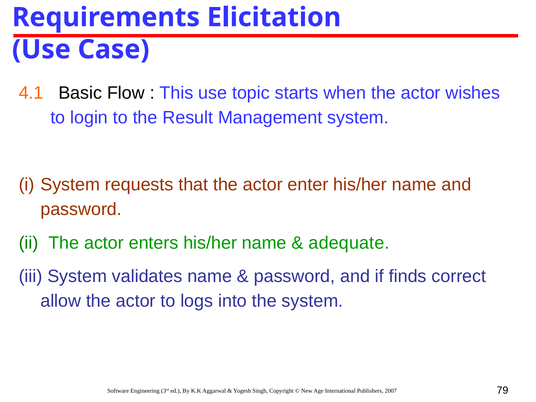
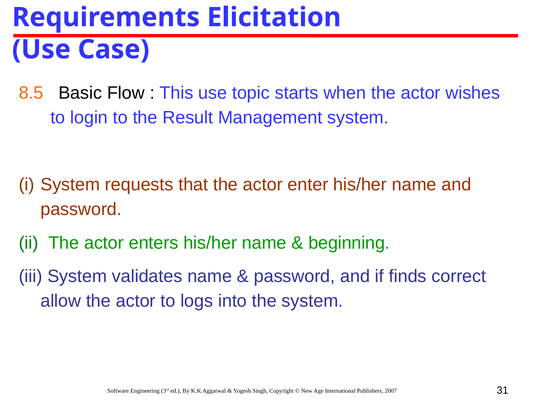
4.1: 4.1 -> 8.5
adequate: adequate -> beginning
79: 79 -> 31
